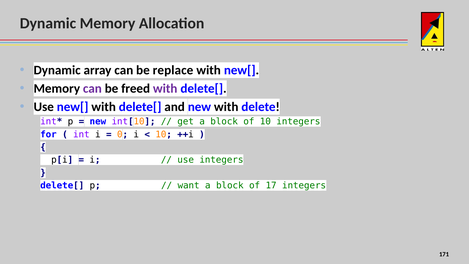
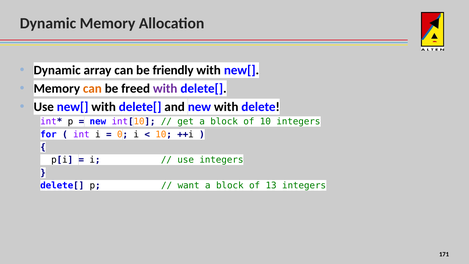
replace: replace -> friendly
can at (92, 89) colour: purple -> orange
17: 17 -> 13
